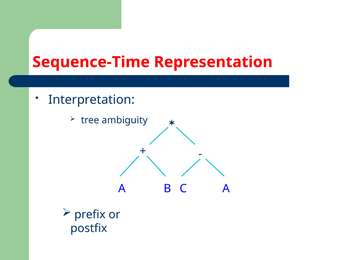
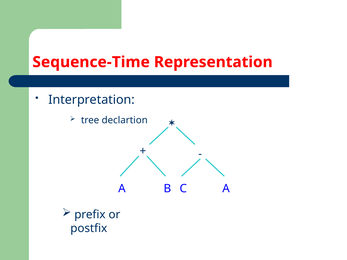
ambiguity: ambiguity -> declartion
